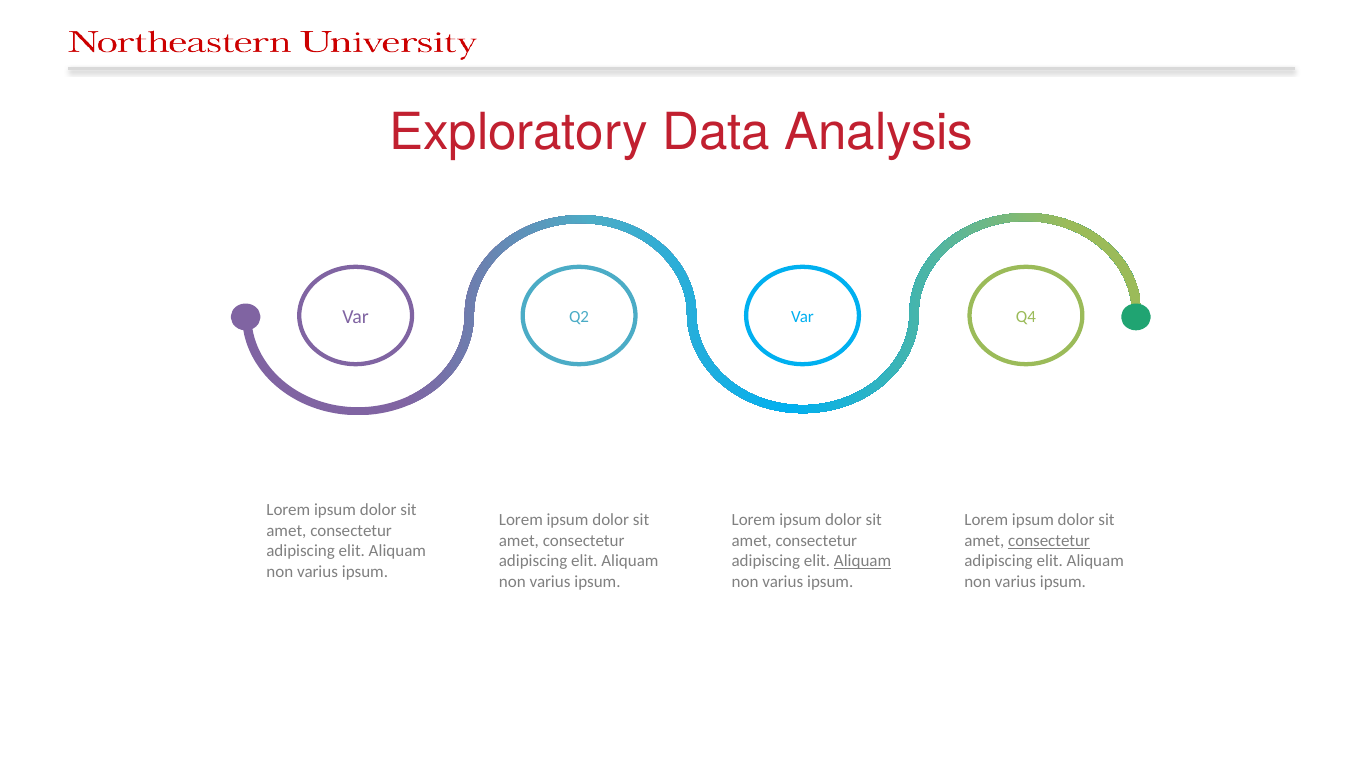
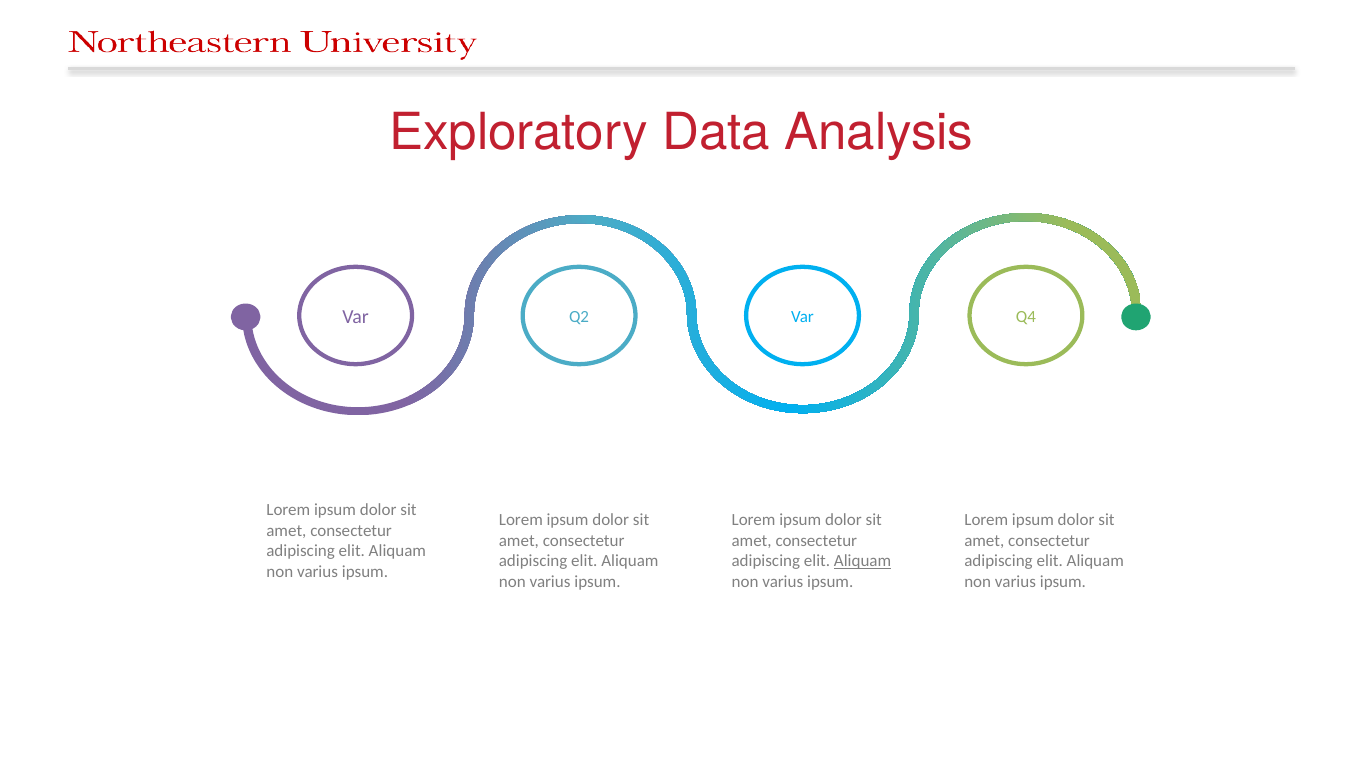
consectetur at (1049, 541) underline: present -> none
